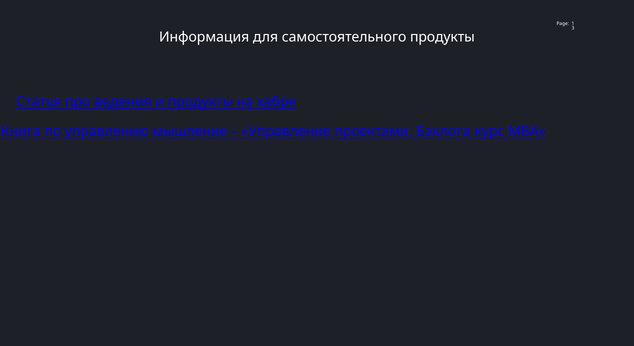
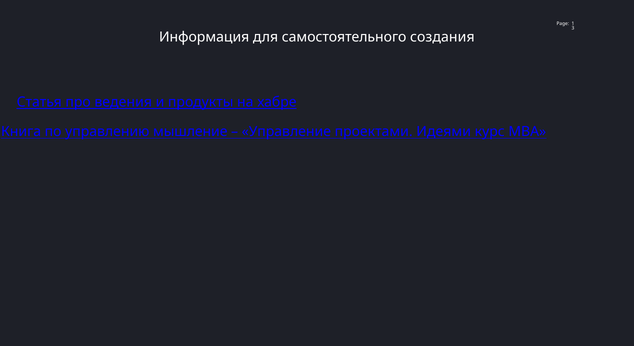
самостоятельного продукты: продукты -> создания
Бэклога: Бэклога -> Идеями
